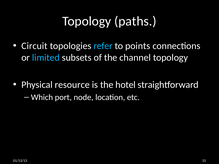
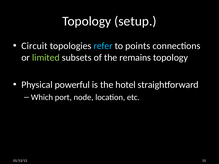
paths: paths -> setup
limited colour: light blue -> light green
channel: channel -> remains
resource: resource -> powerful
